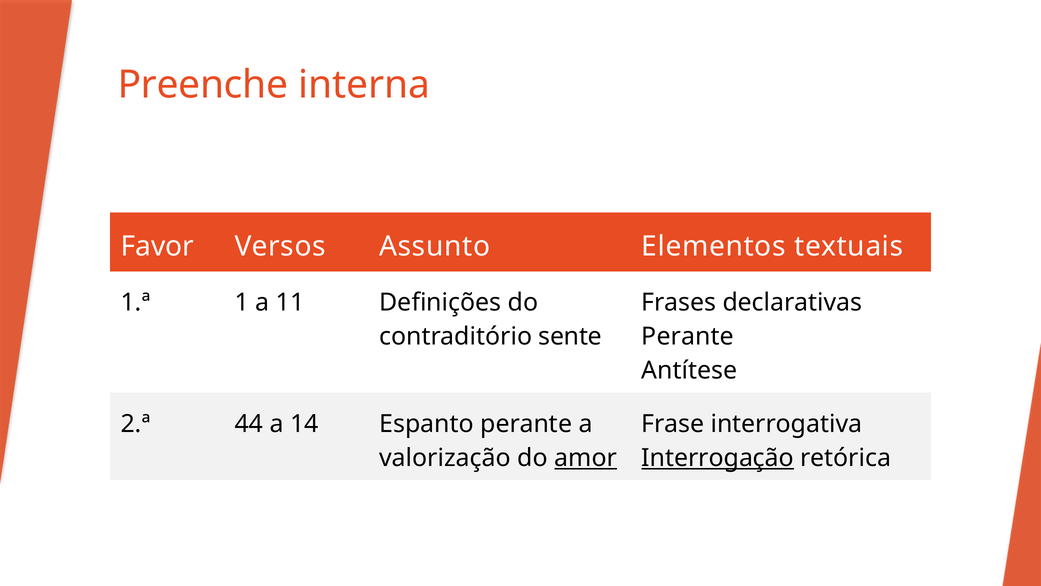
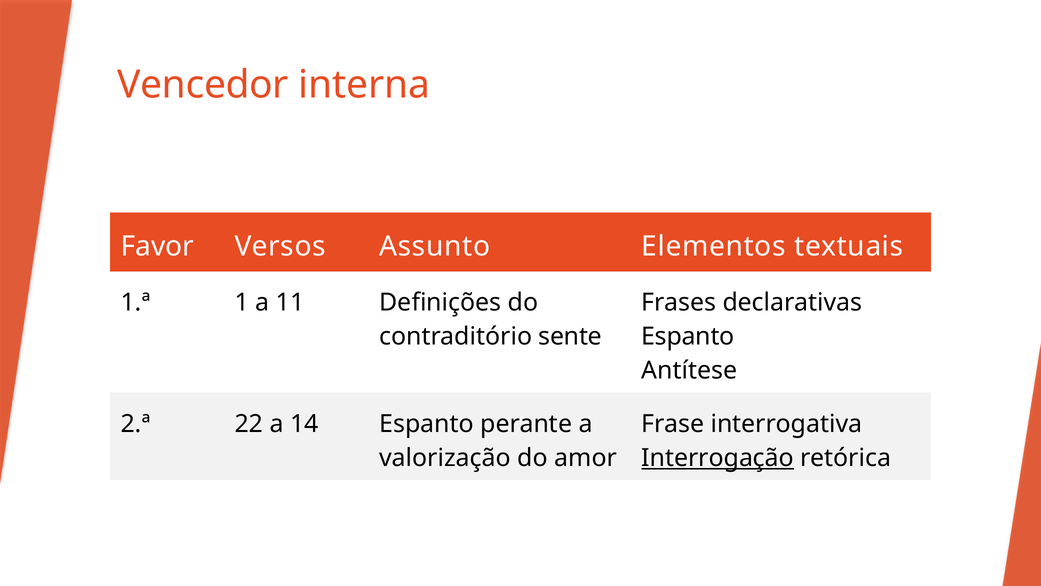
Preenche: Preenche -> Vencedor
Perante at (688, 336): Perante -> Espanto
44: 44 -> 22
amor underline: present -> none
